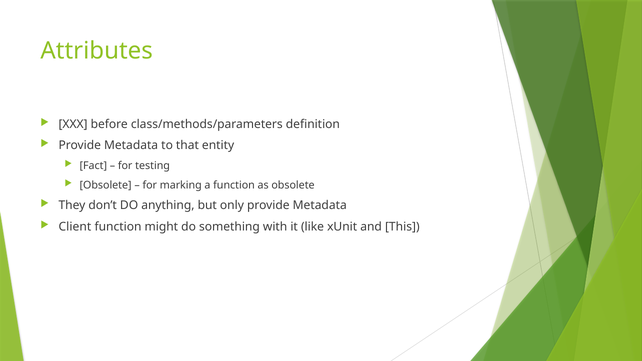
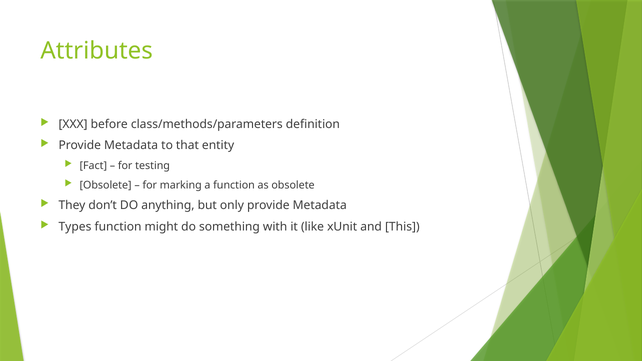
Client: Client -> Types
